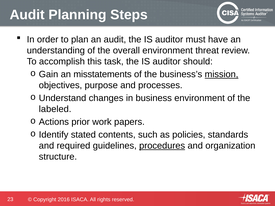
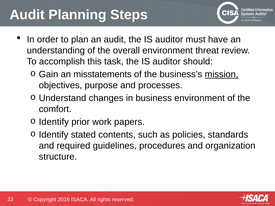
labeled: labeled -> comfort
Actions at (54, 122): Actions -> Identify
procedures underline: present -> none
